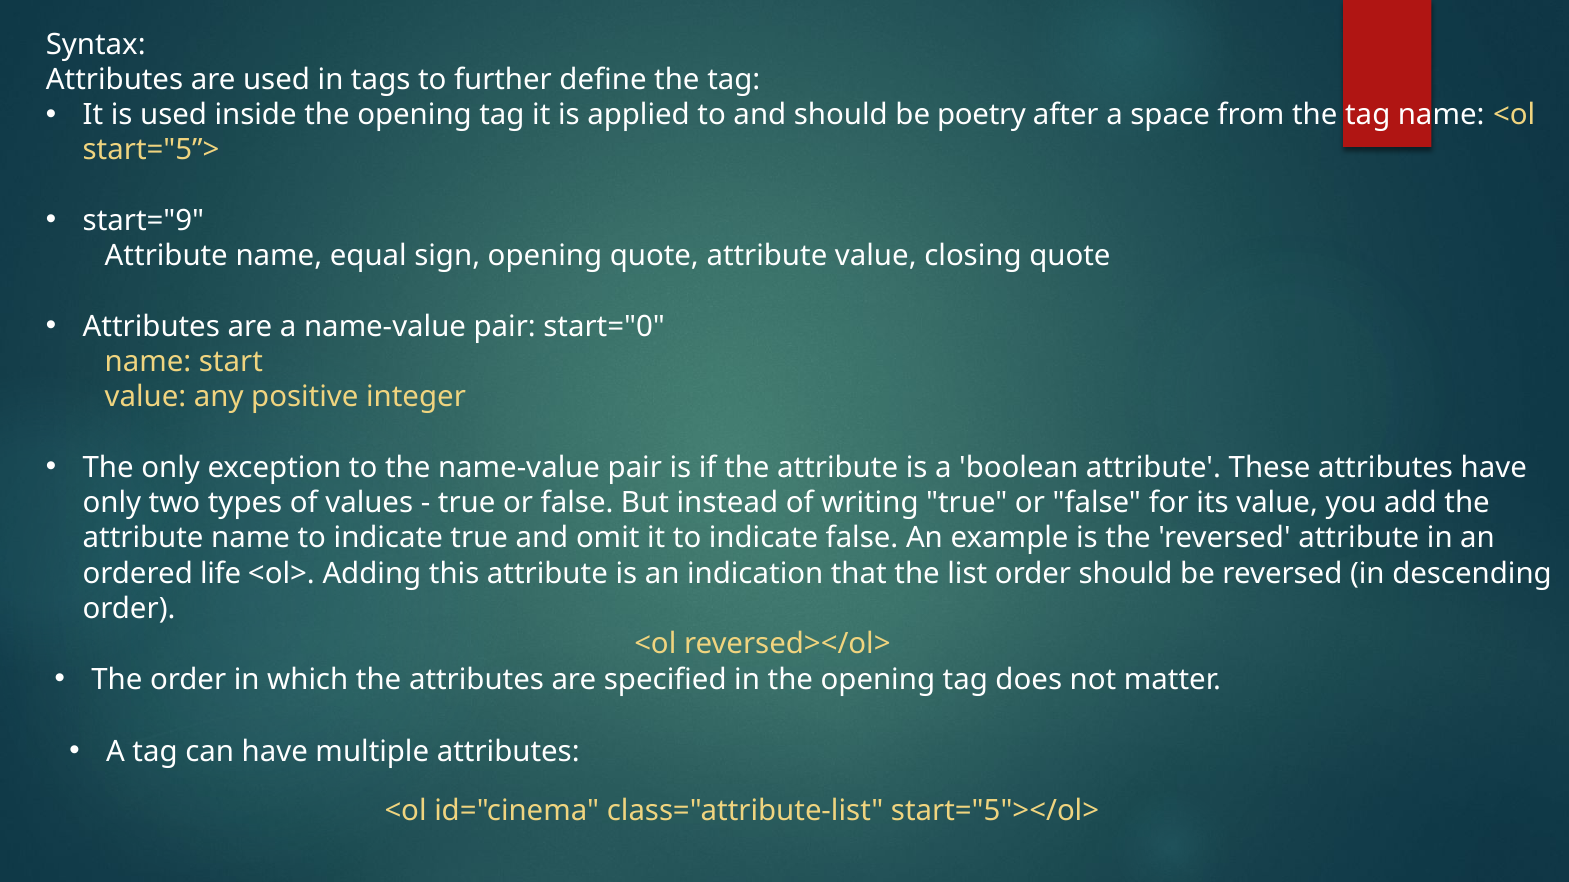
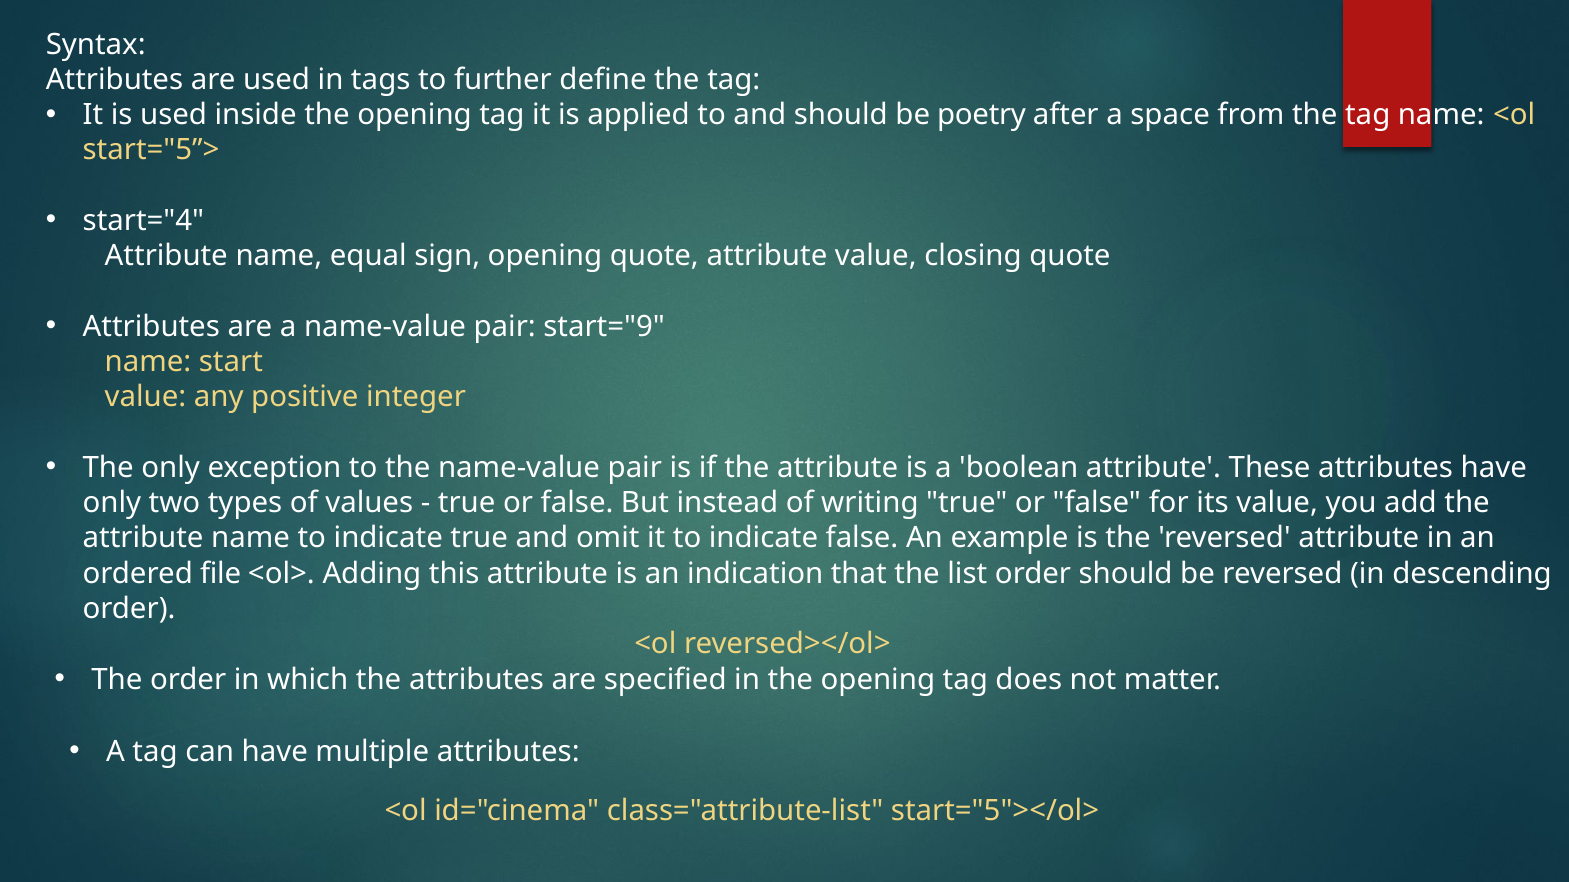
start="9: start="9 -> start="4
start="0: start="0 -> start="9
life: life -> file
